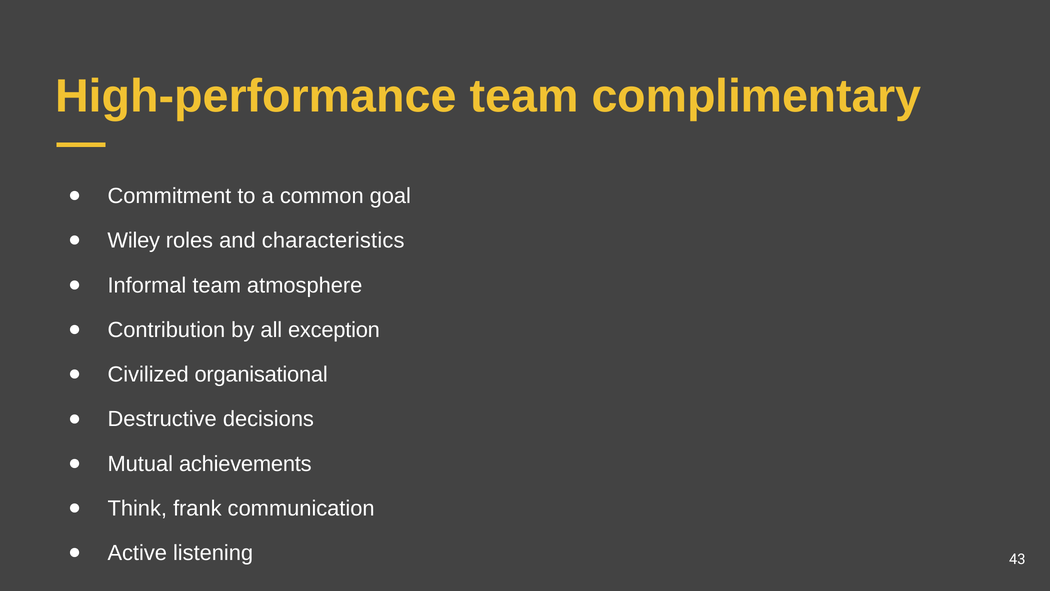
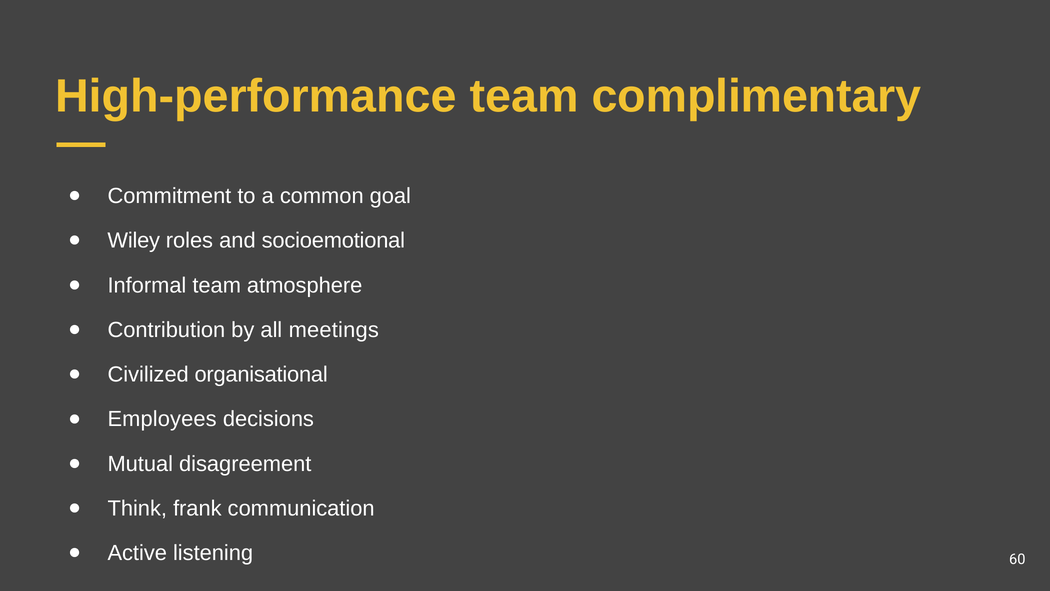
characteristics: characteristics -> socioemotional
exception: exception -> meetings
Destructive: Destructive -> Employees
achievements: achievements -> disagreement
43: 43 -> 60
